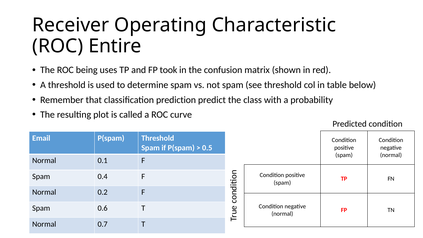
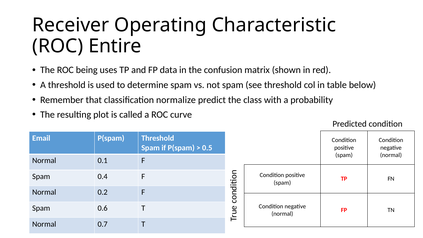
took: took -> data
prediction: prediction -> normalize
